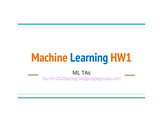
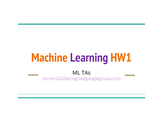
Learning colour: blue -> purple
